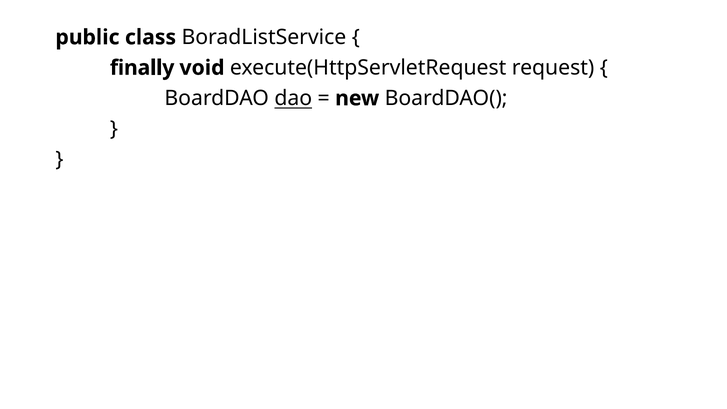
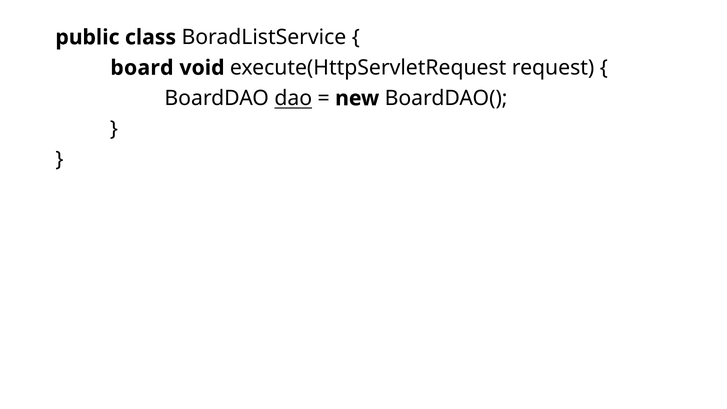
finally: finally -> board
